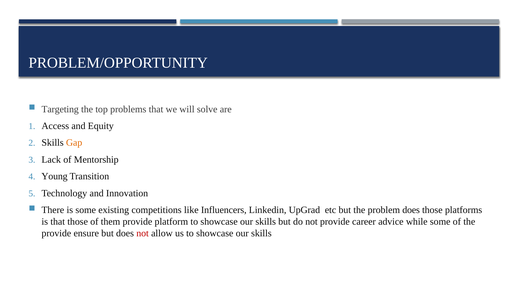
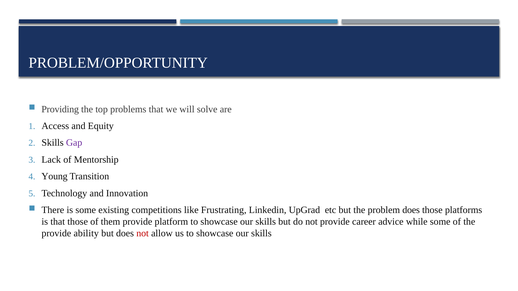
Targeting: Targeting -> Providing
Gap colour: orange -> purple
Influencers: Influencers -> Frustrating
ensure: ensure -> ability
